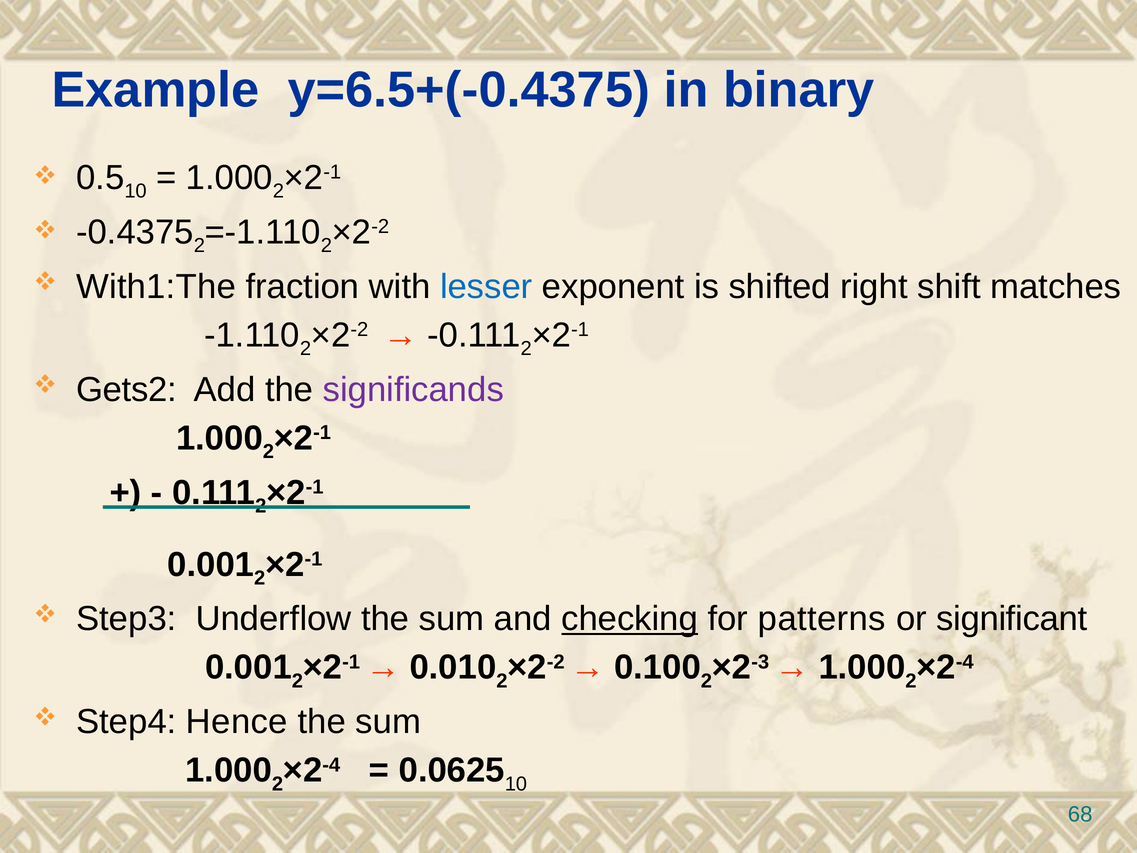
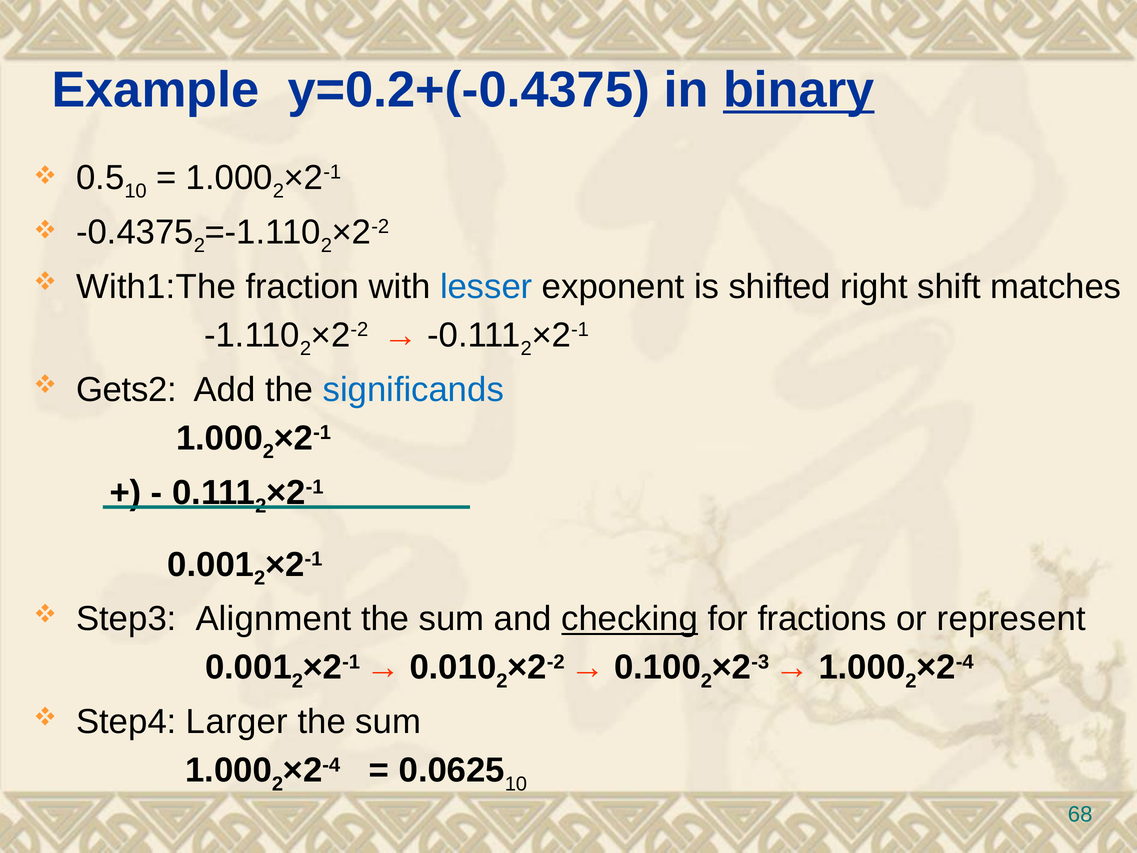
y=6.5+(-0.4375: y=6.5+(-0.4375 -> y=0.2+(-0.4375
binary underline: none -> present
significands colour: purple -> blue
Underflow: Underflow -> Alignment
patterns: patterns -> fractions
significant: significant -> represent
Hence: Hence -> Larger
